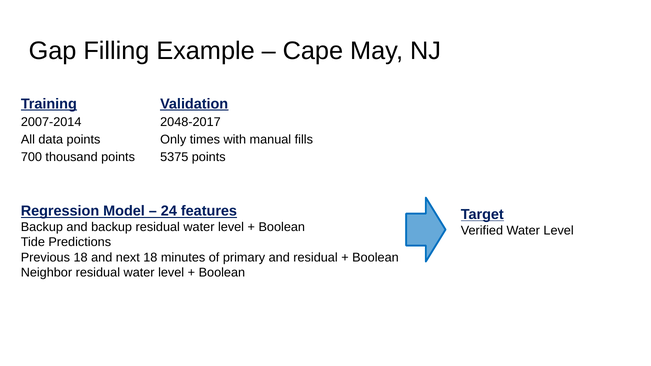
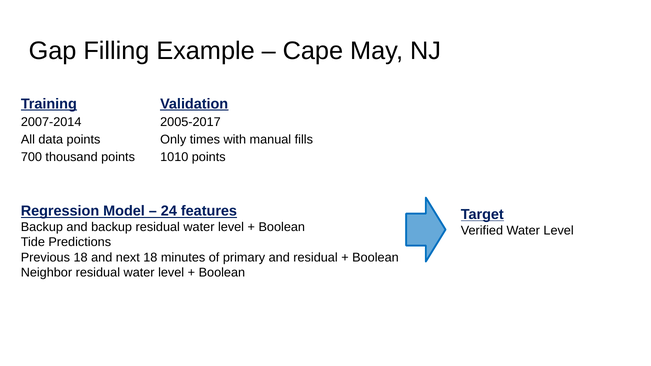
2048-2017: 2048-2017 -> 2005-2017
5375: 5375 -> 1010
